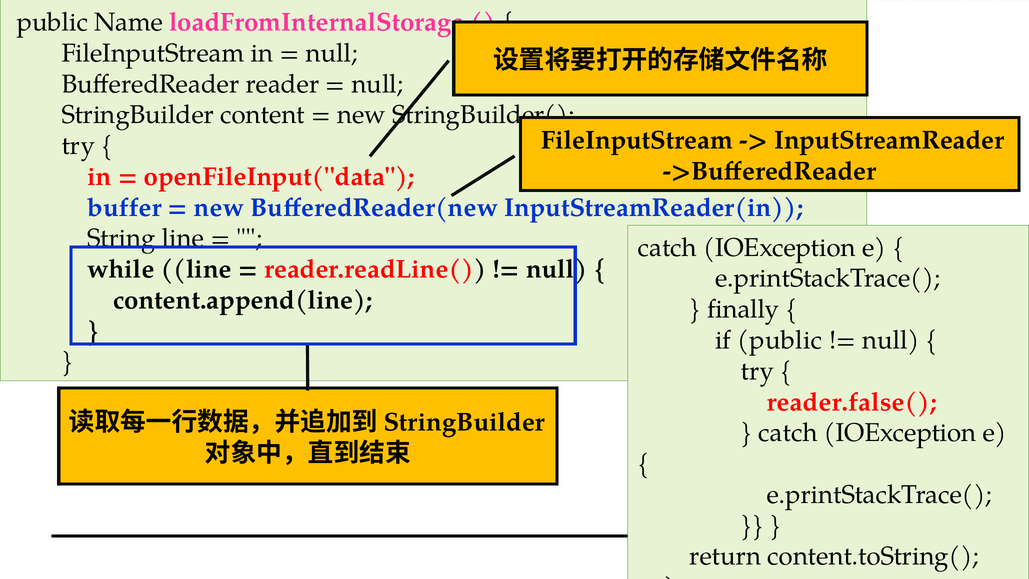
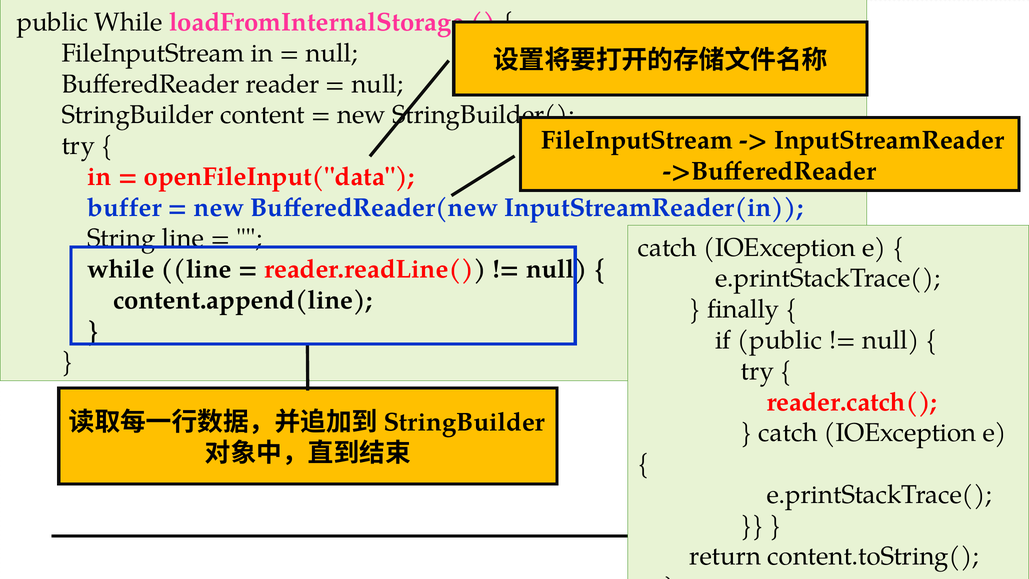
public Name: Name -> While
reader.false(: reader.false( -> reader.catch(
